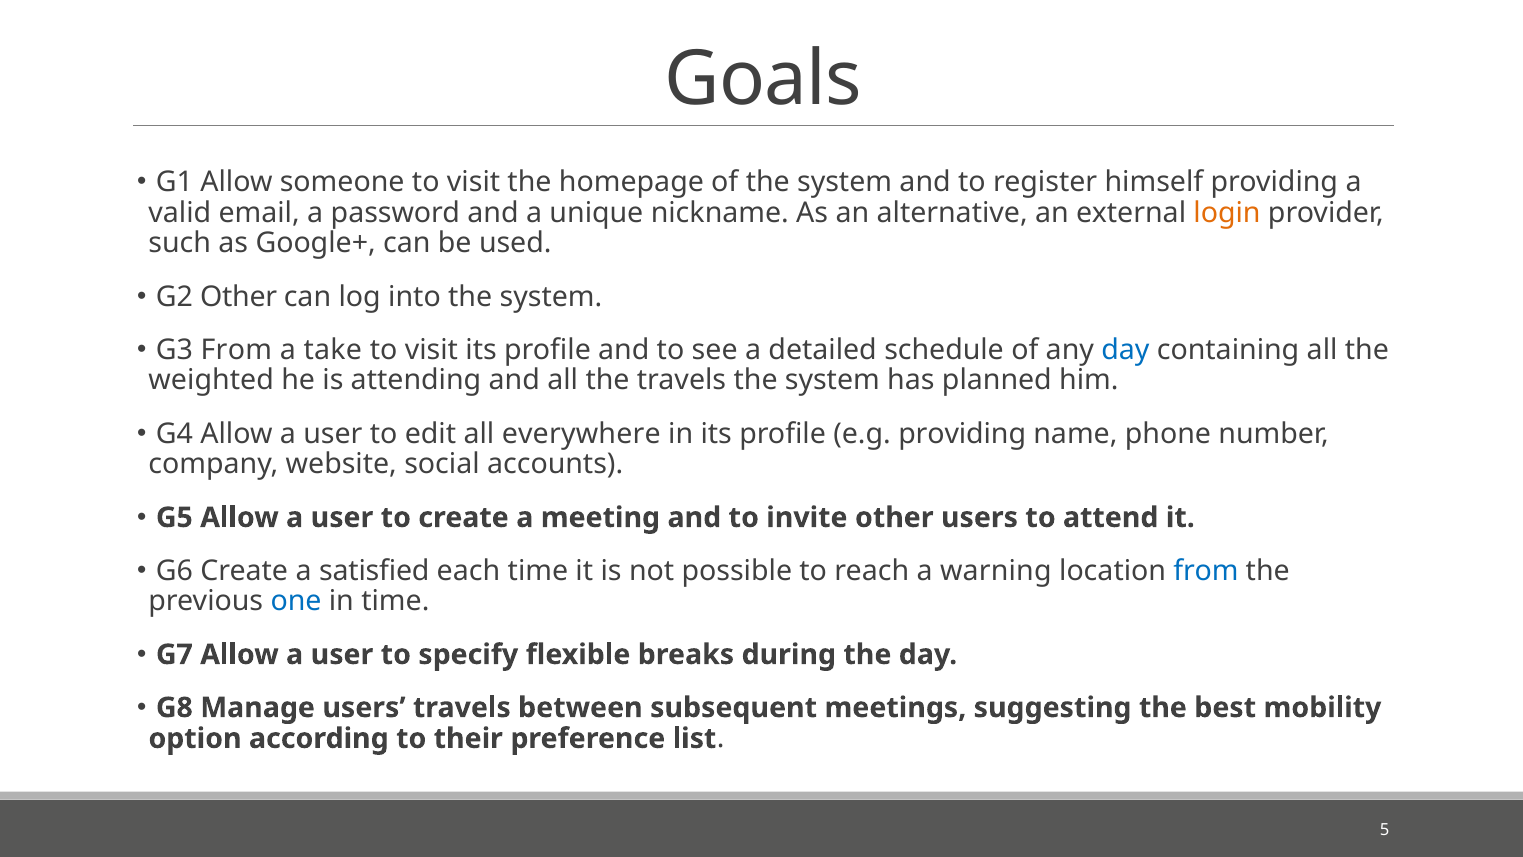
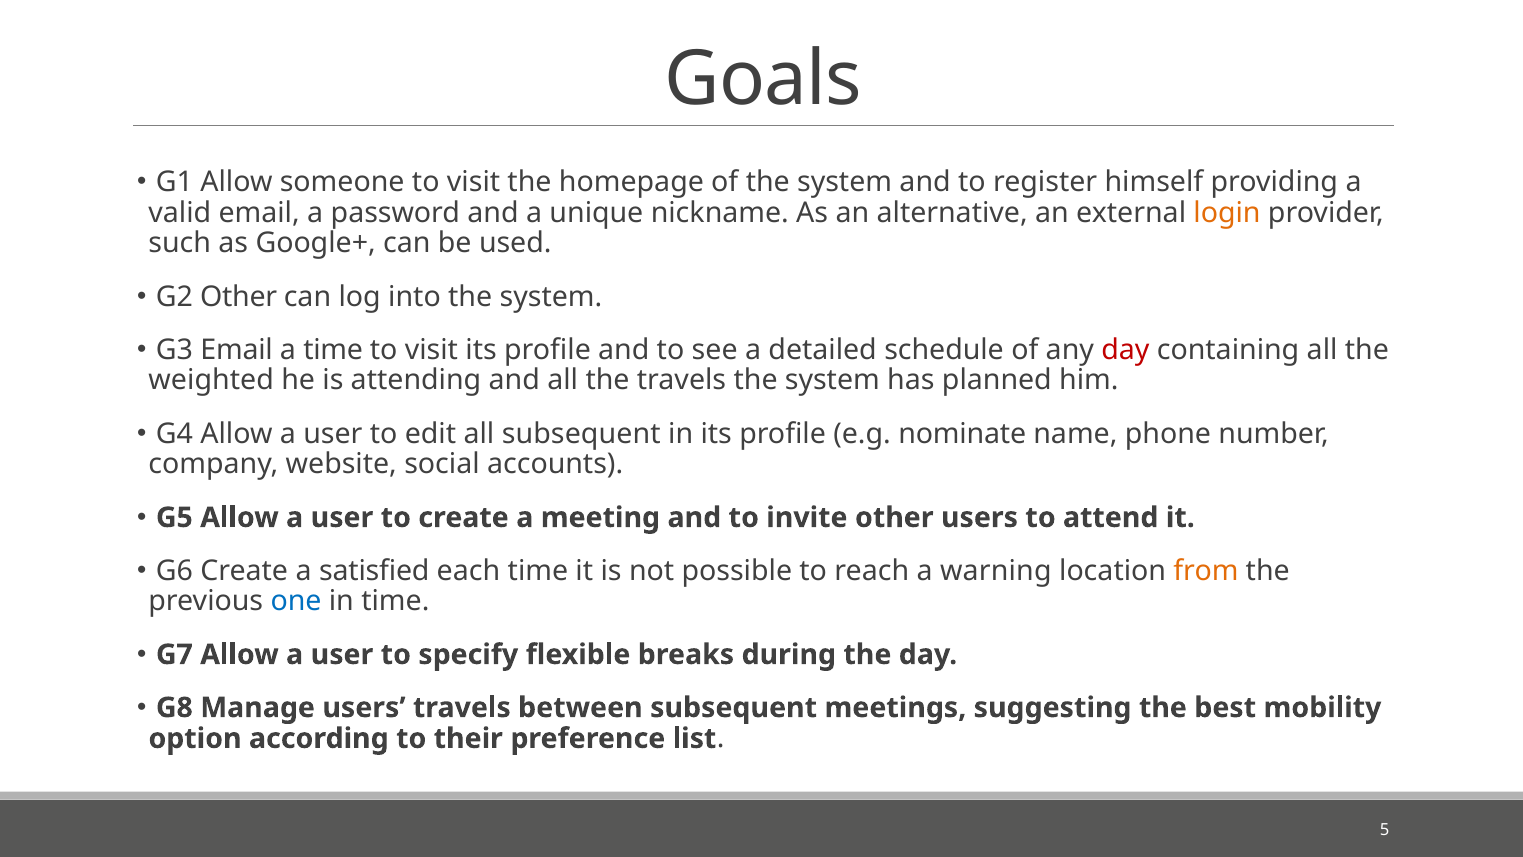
G3 From: From -> Email
a take: take -> time
day at (1125, 350) colour: blue -> red
all everywhere: everywhere -> subsequent
e.g providing: providing -> nominate
from at (1206, 570) colour: blue -> orange
